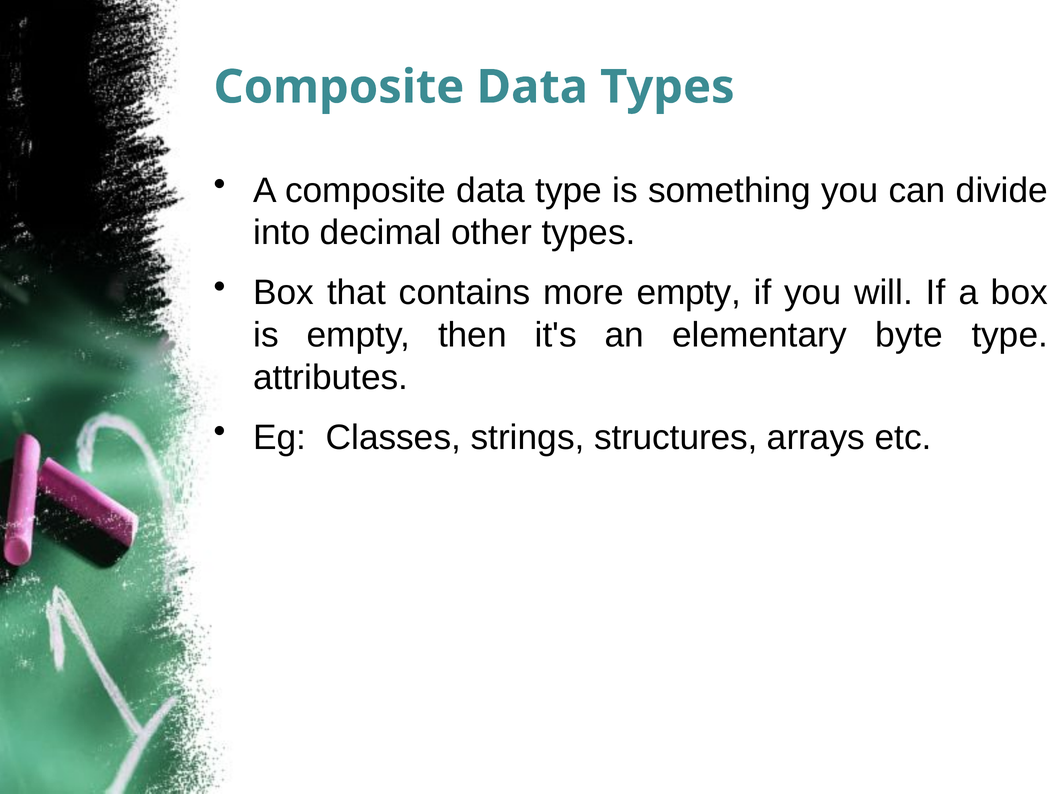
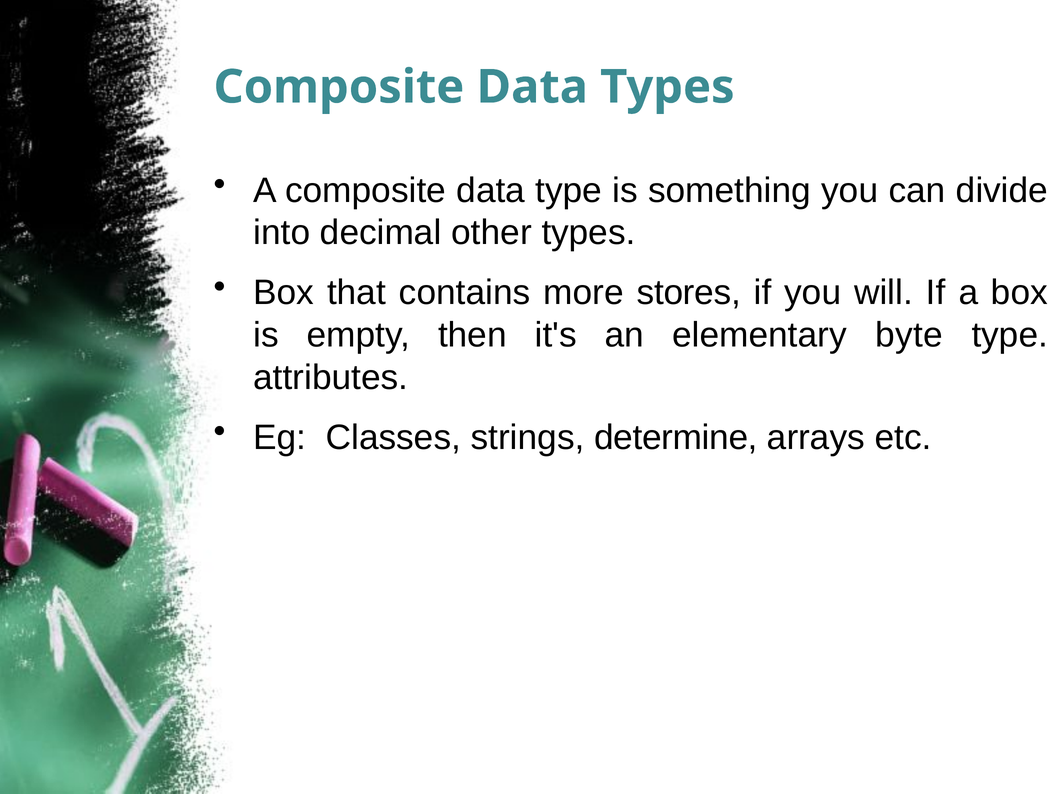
more empty: empty -> stores
structures: structures -> determine
